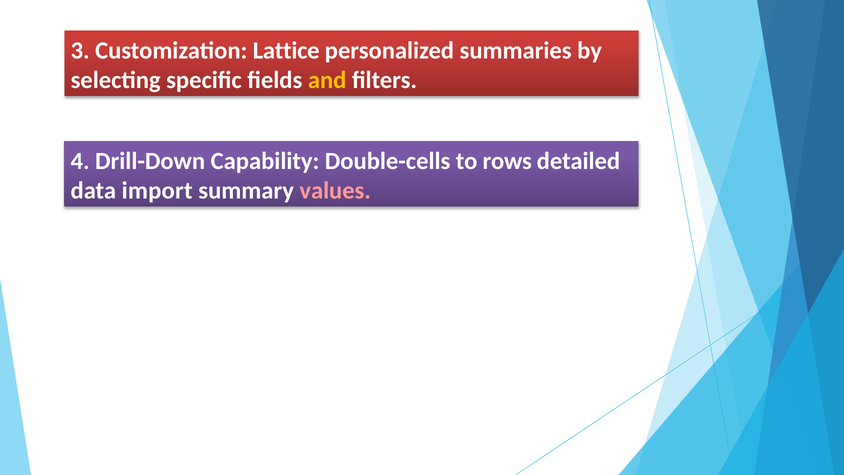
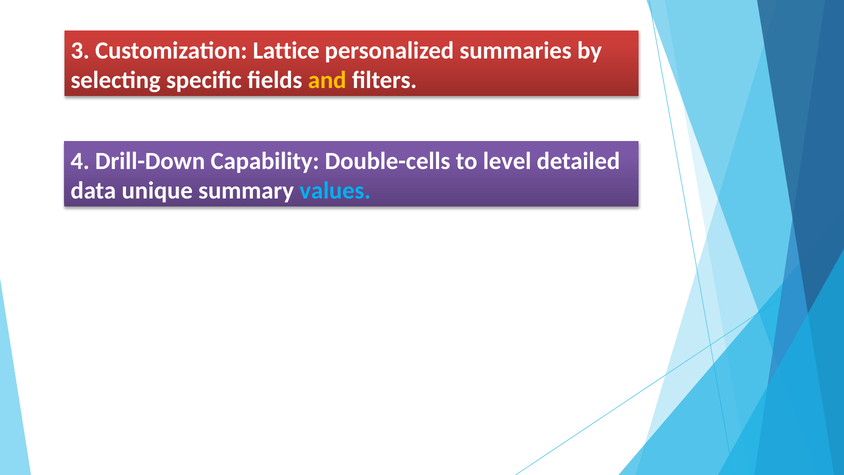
rows: rows -> level
import: import -> unique
values colour: pink -> light blue
